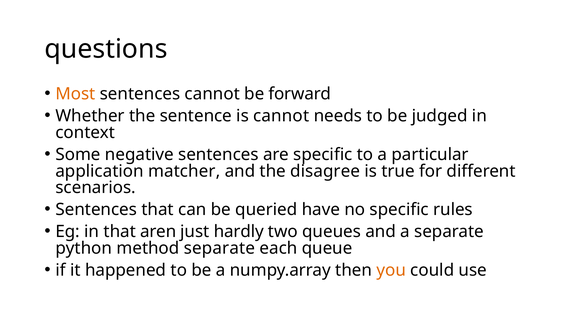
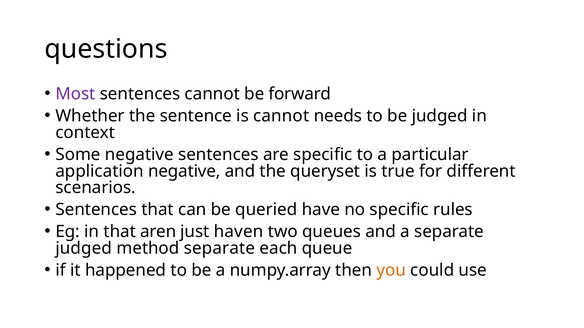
Most colour: orange -> purple
application matcher: matcher -> negative
disagree: disagree -> queryset
hardly: hardly -> haven
python at (84, 249): python -> judged
